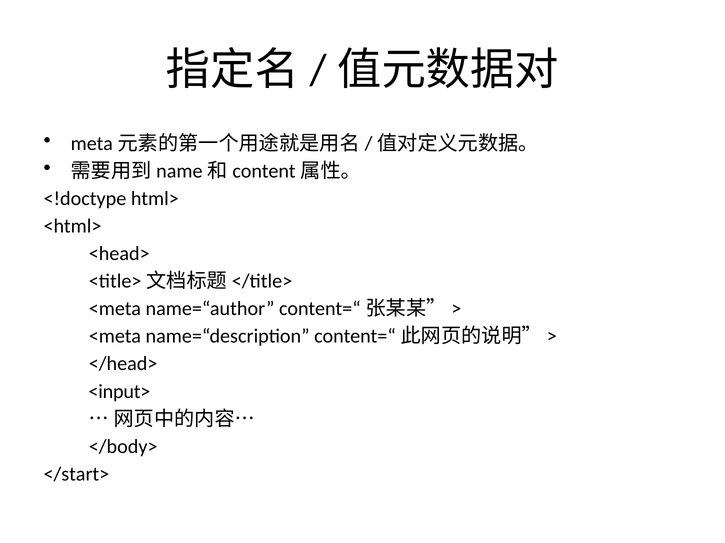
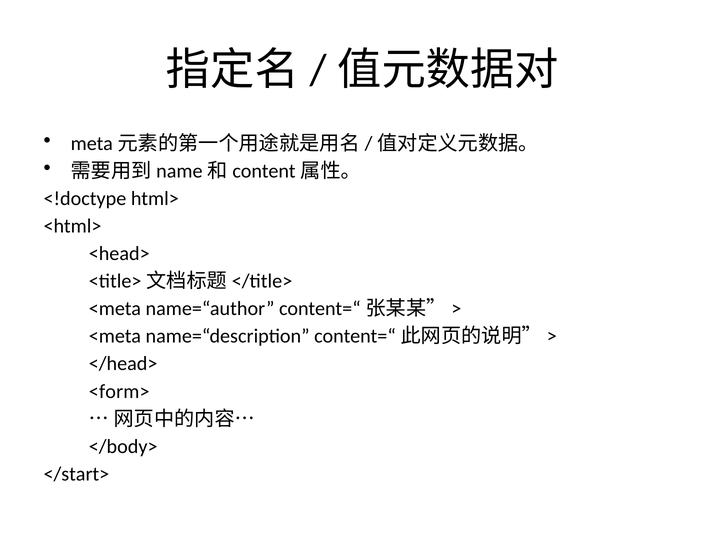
<input>: <input> -> <form>
